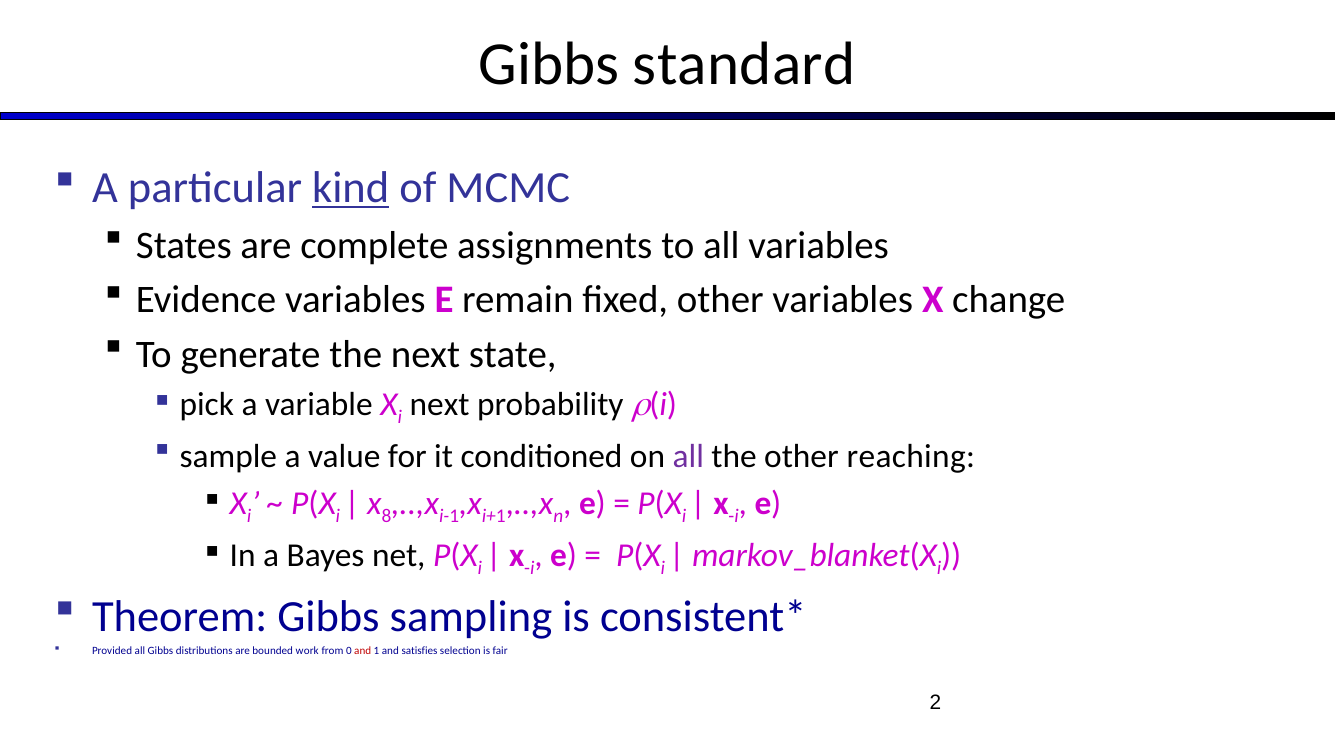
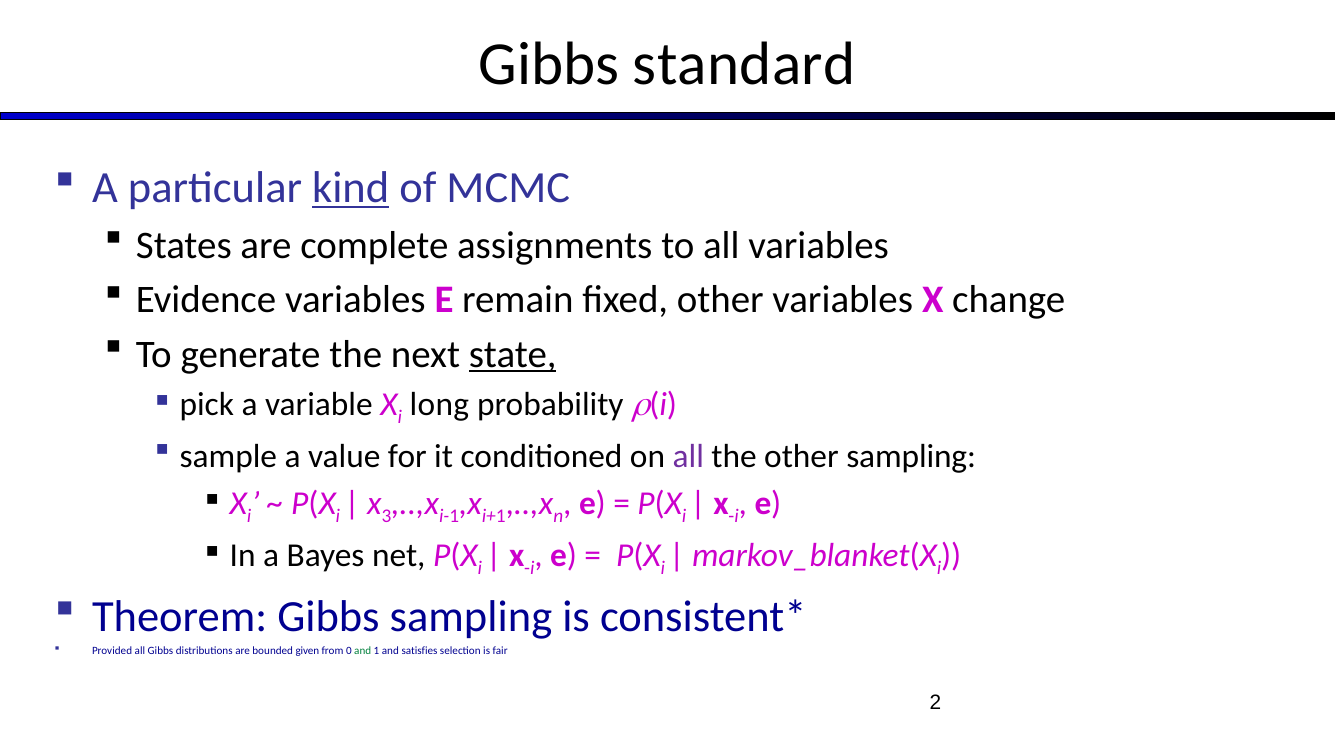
state underline: none -> present
next at (440, 404): next -> long
other reaching: reaching -> sampling
8: 8 -> 3
work: work -> given
and at (363, 650) colour: red -> green
